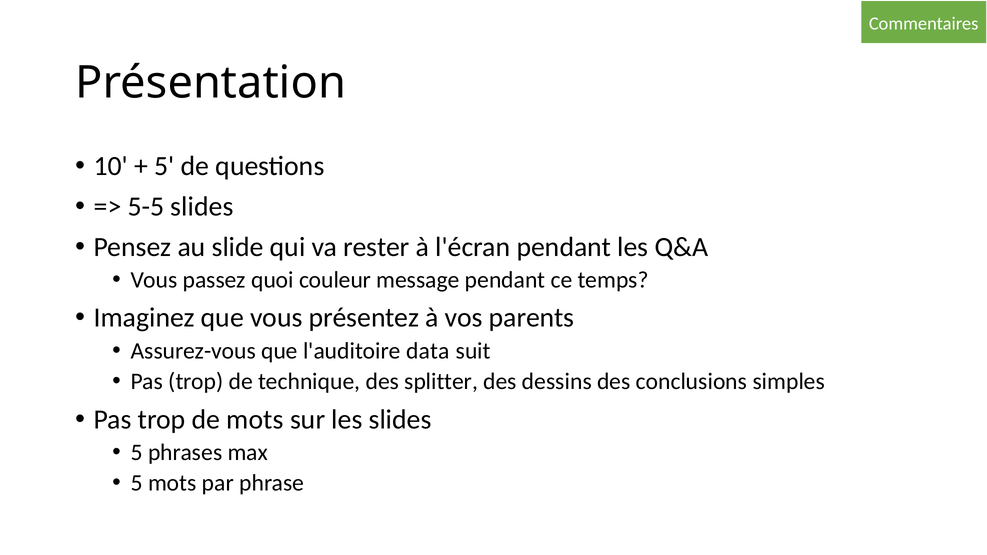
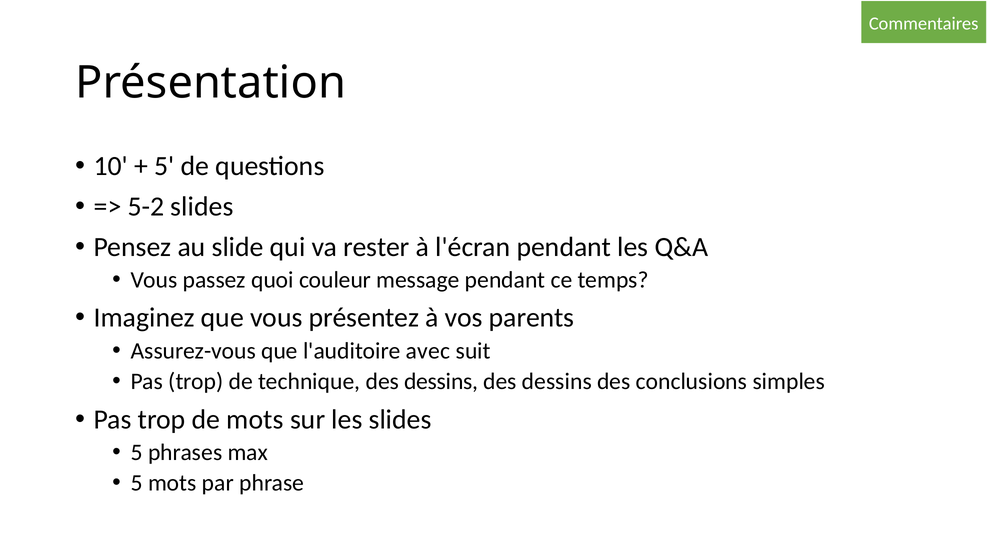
5-5: 5-5 -> 5-2
data: data -> avec
technique des splitter: splitter -> dessins
